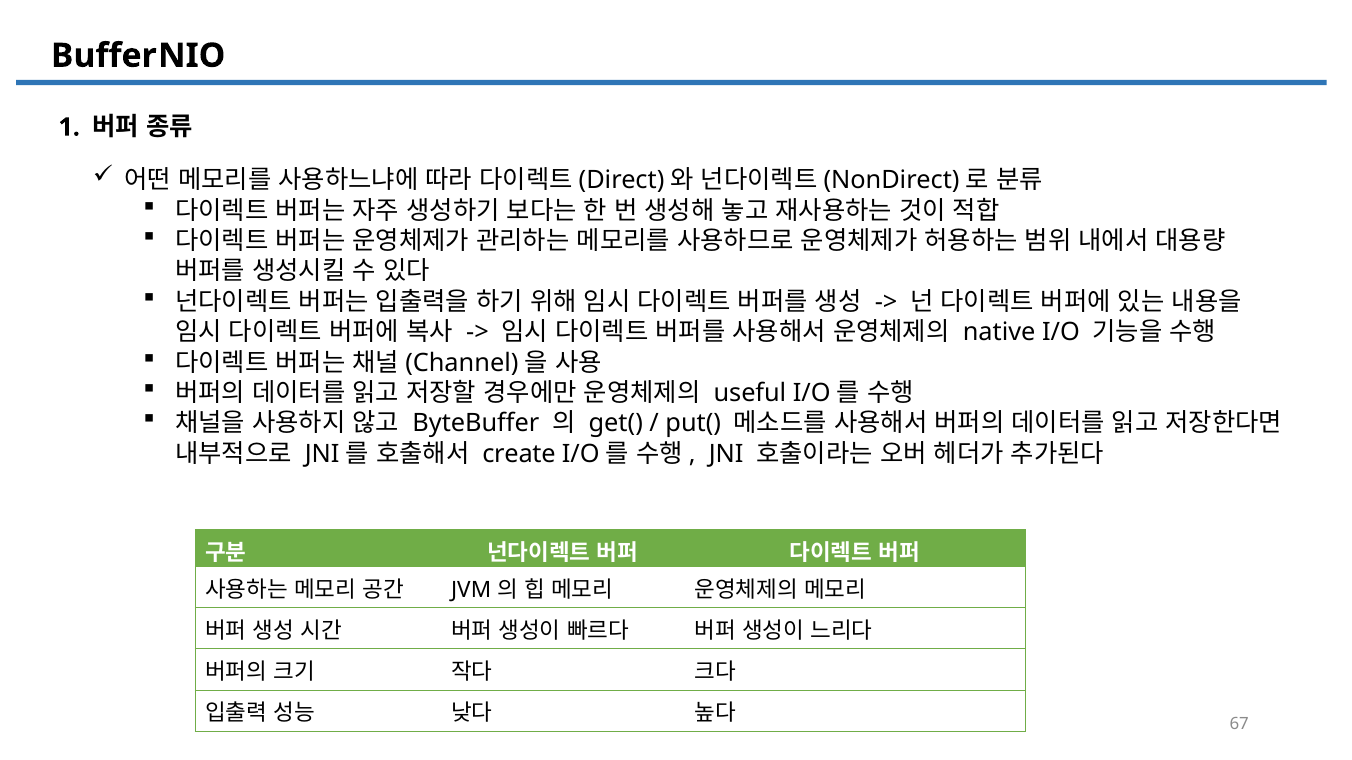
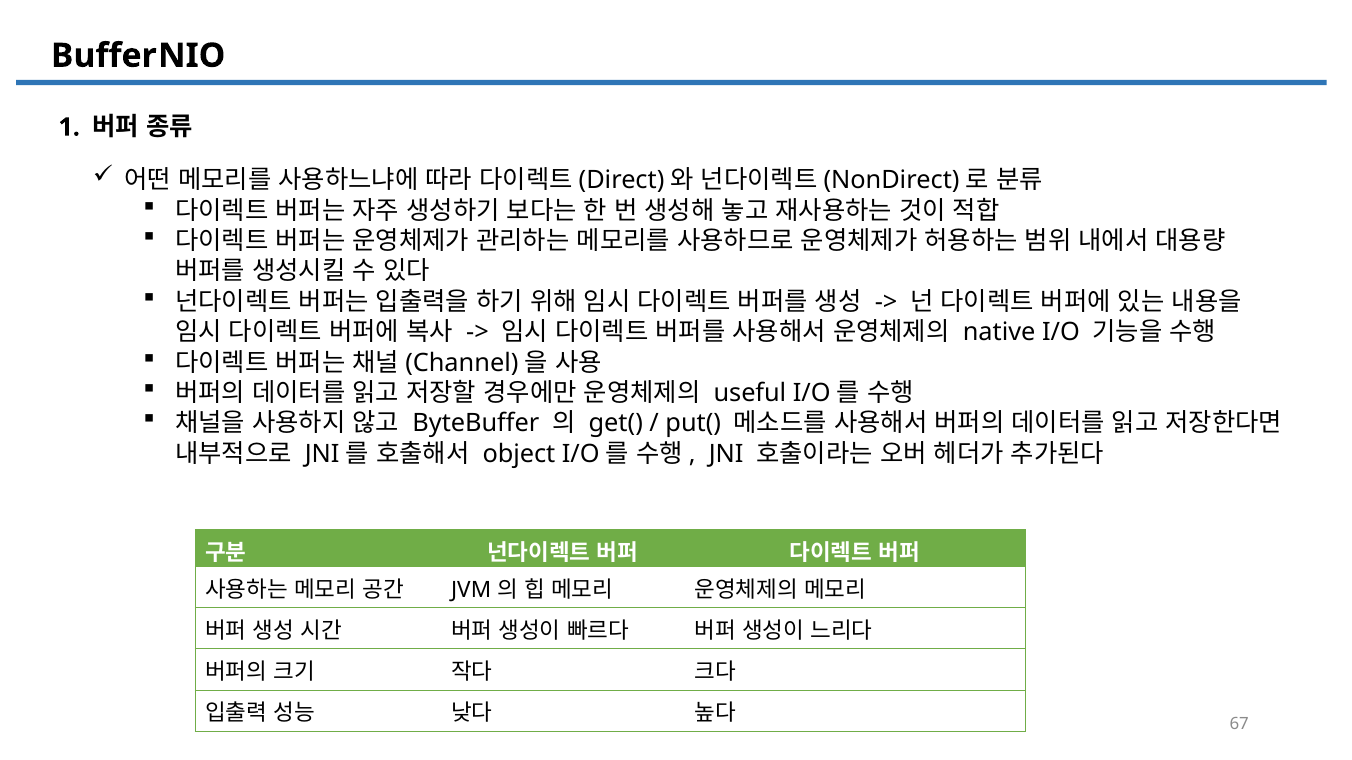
create: create -> object
